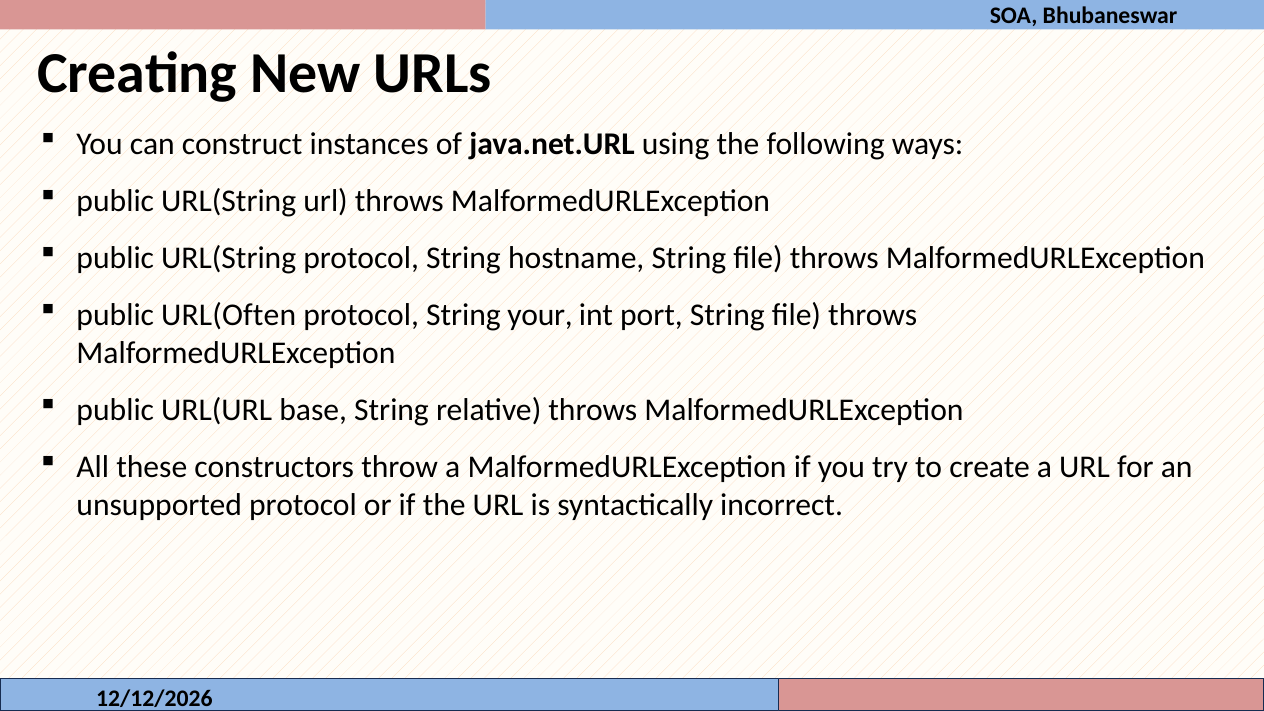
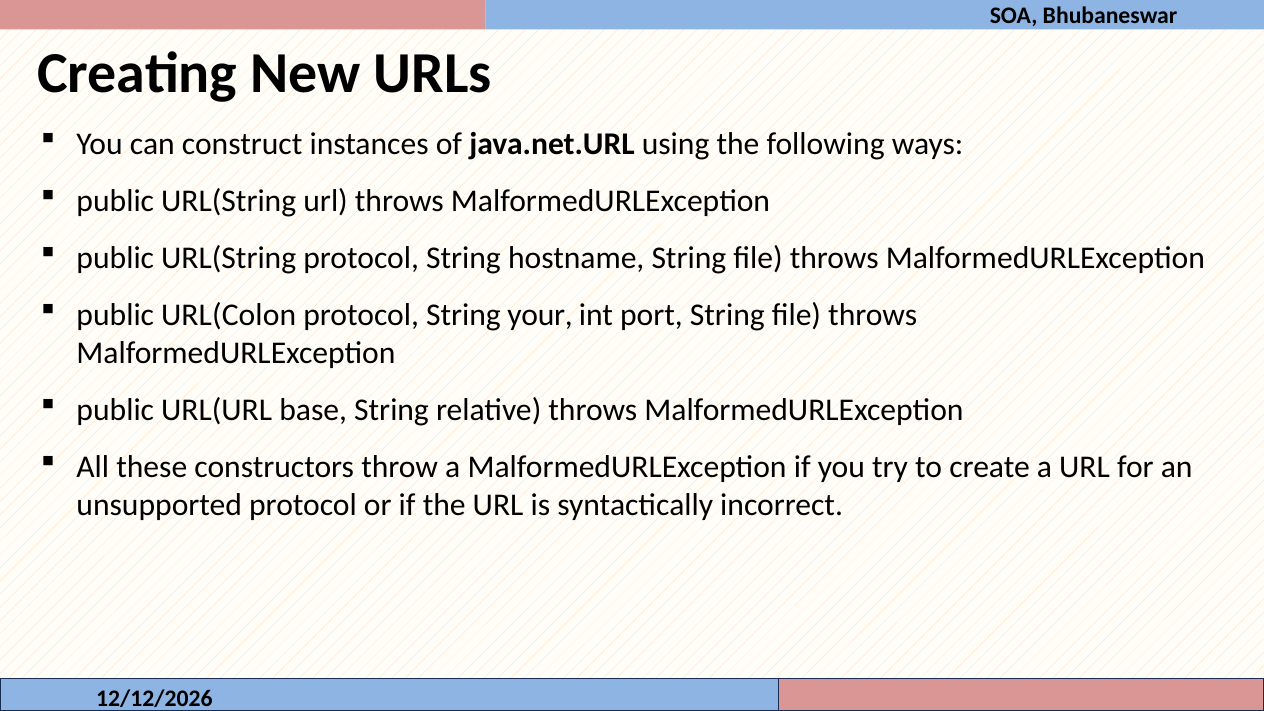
URL(Often: URL(Often -> URL(Colon
